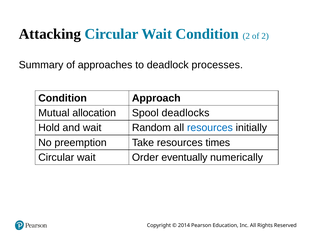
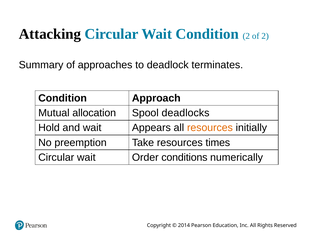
processes: processes -> terminates
Random: Random -> Appears
resources at (210, 128) colour: blue -> orange
eventually: eventually -> conditions
